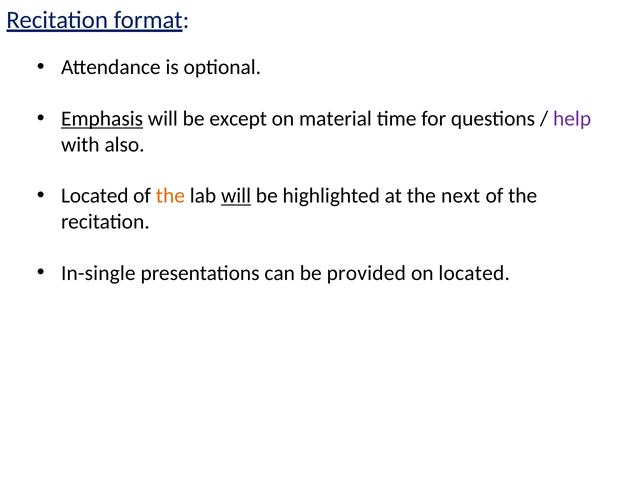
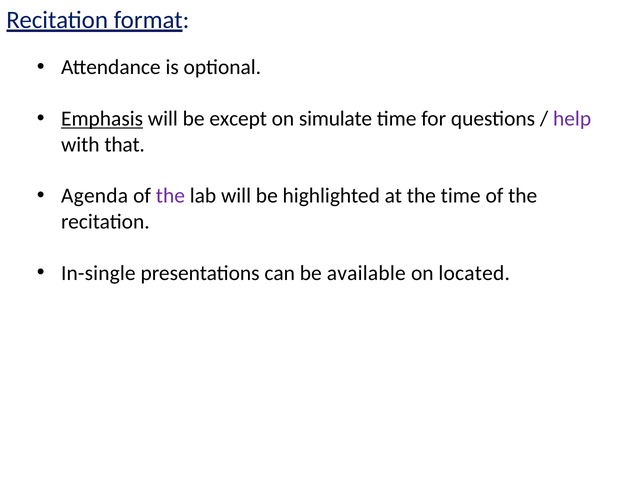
material: material -> simulate
also: also -> that
Located at (95, 196): Located -> Agenda
the at (170, 196) colour: orange -> purple
will at (236, 196) underline: present -> none
the next: next -> time
provided: provided -> available
